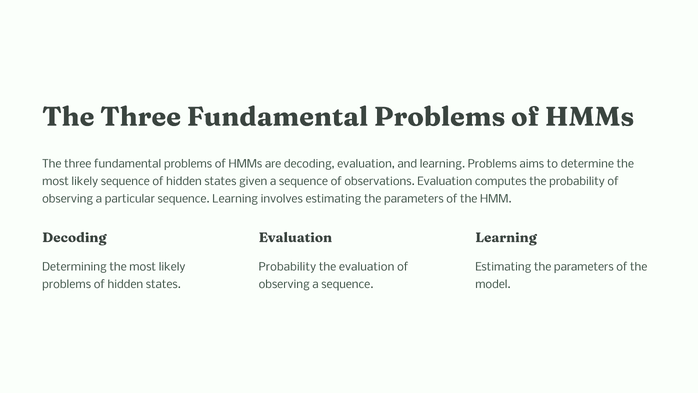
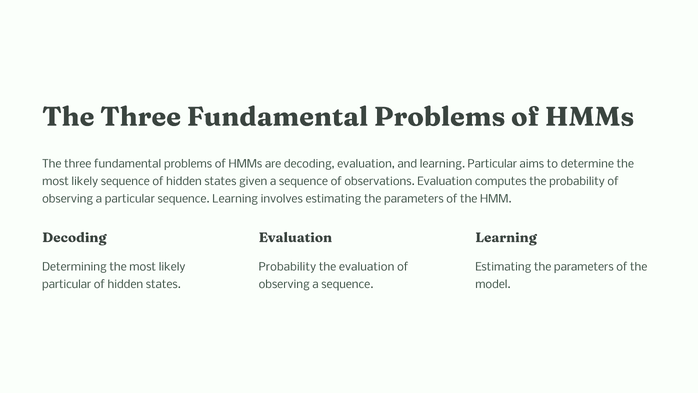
learning Problems: Problems -> Particular
problems at (67, 284): problems -> particular
